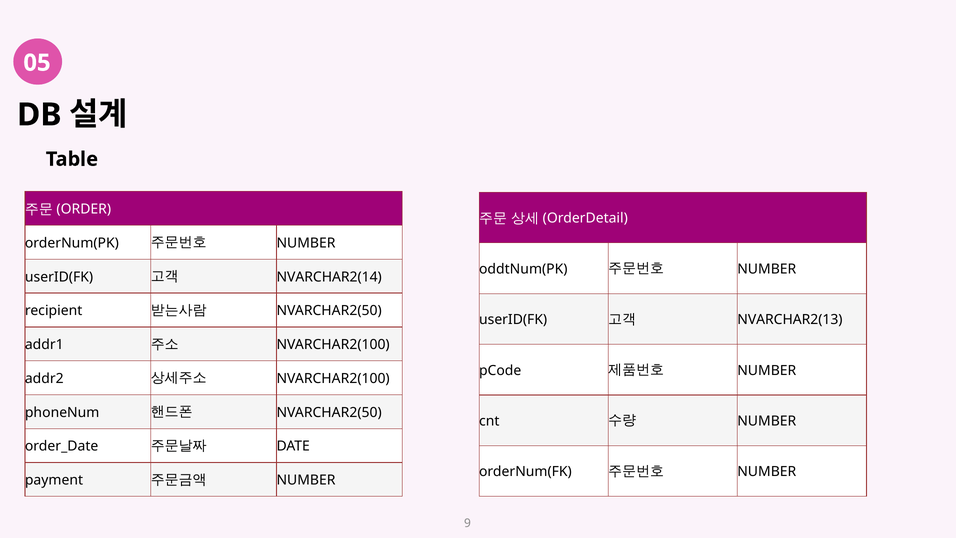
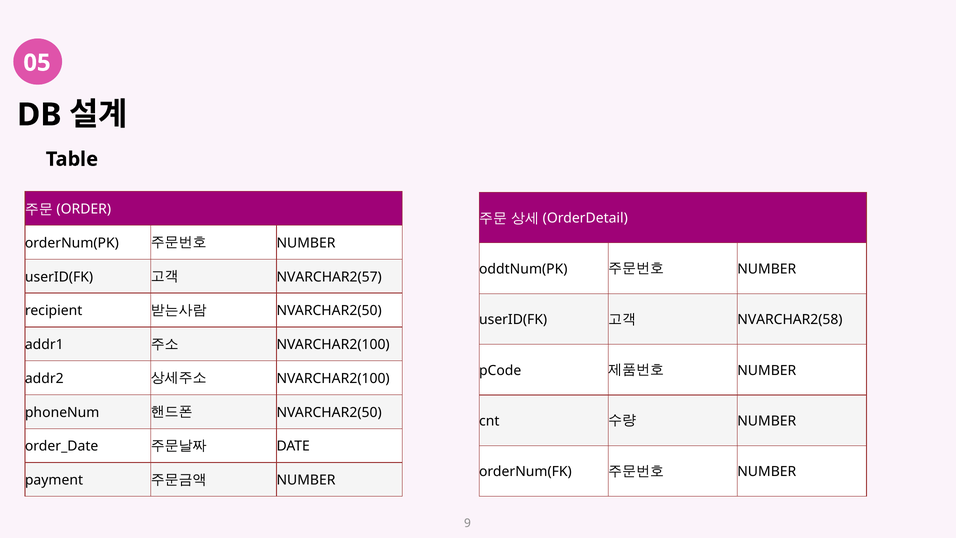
NVARCHAR2(14: NVARCHAR2(14 -> NVARCHAR2(57
NVARCHAR2(13: NVARCHAR2(13 -> NVARCHAR2(58
